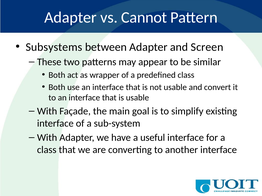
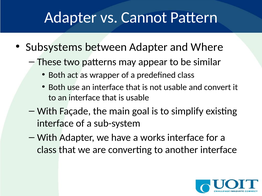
Screen: Screen -> Where
useful: useful -> works
